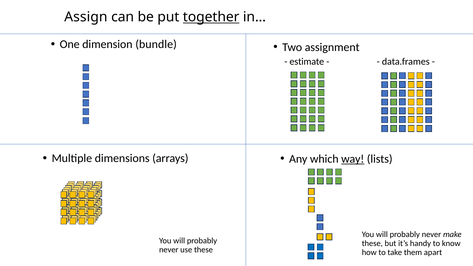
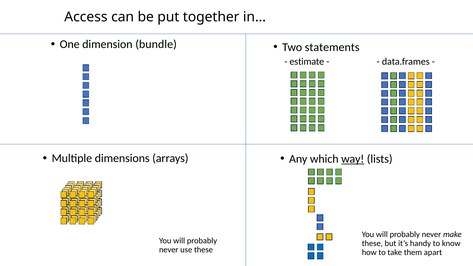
Assign: Assign -> Access
together underline: present -> none
assignment: assignment -> statements
